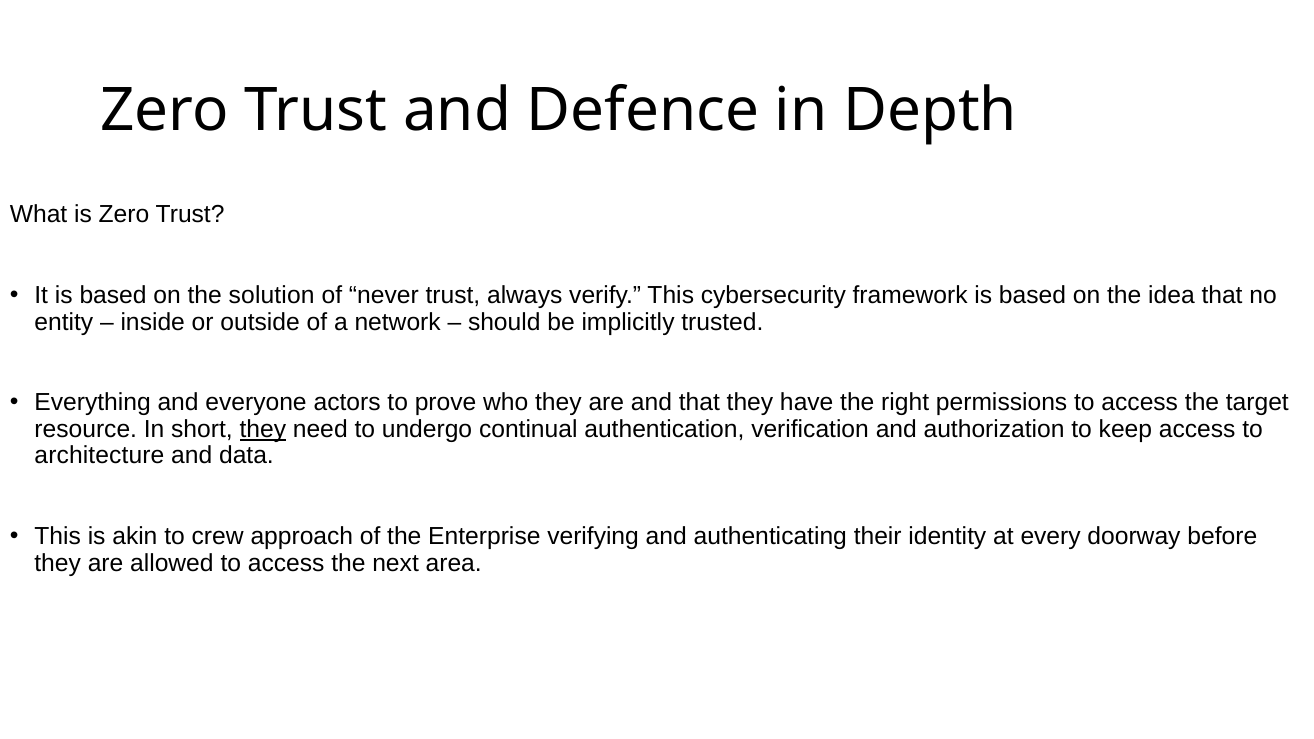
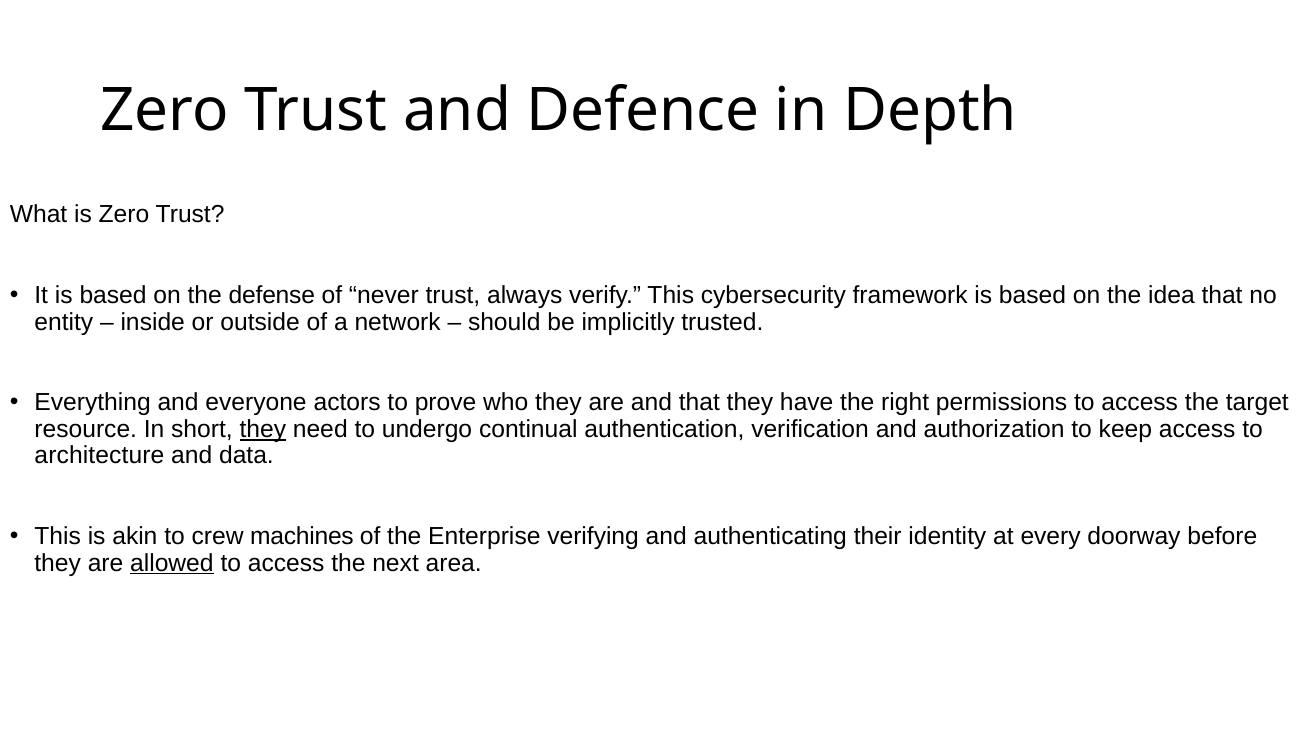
solution: solution -> defense
approach: approach -> machines
allowed underline: none -> present
